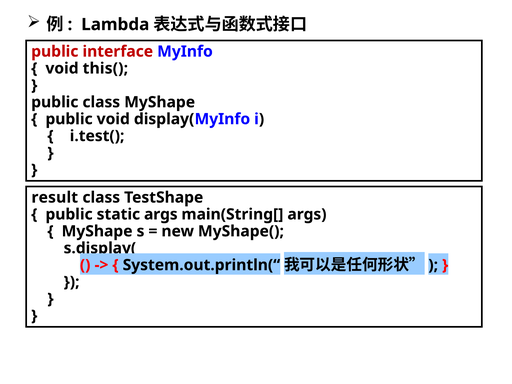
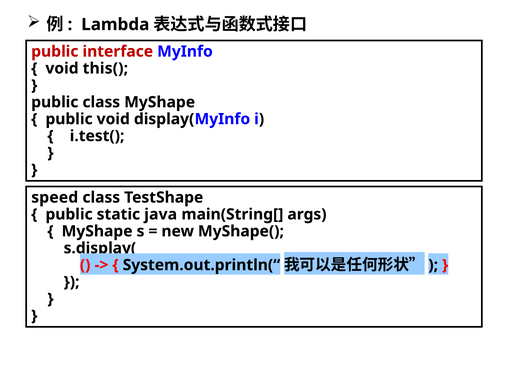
result: result -> speed
static args: args -> java
